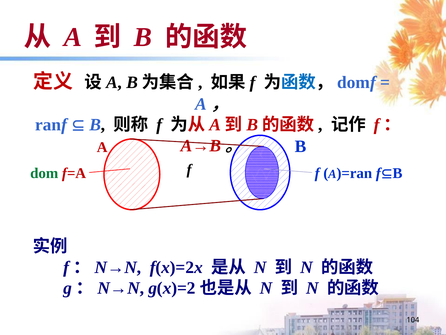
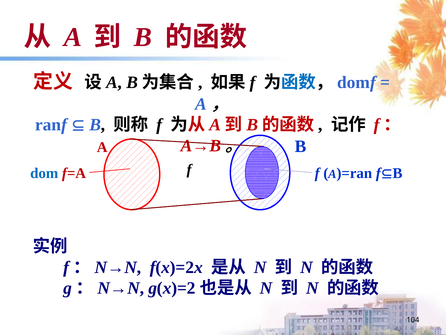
dom colour: green -> blue
